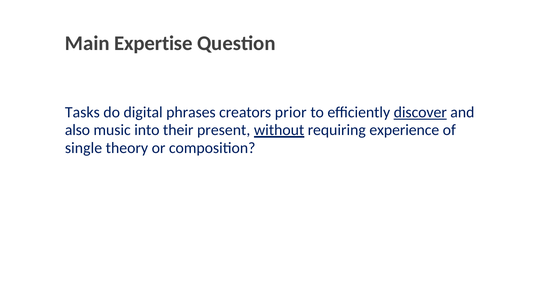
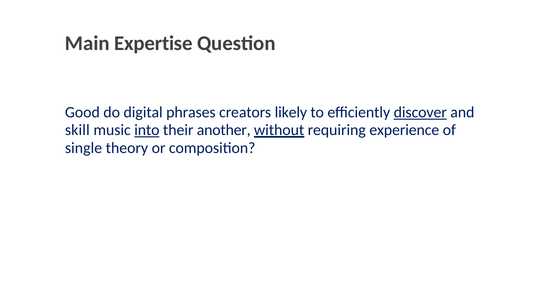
Tasks: Tasks -> Good
prior: prior -> likely
also: also -> skill
into underline: none -> present
present: present -> another
